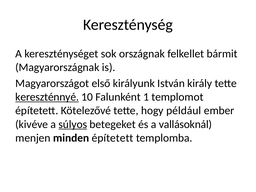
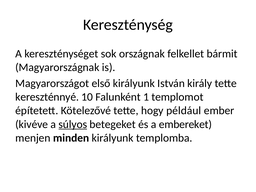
kereszténnyé underline: present -> none
vallásoknál: vallásoknál -> embereket
minden építetett: építetett -> királyunk
